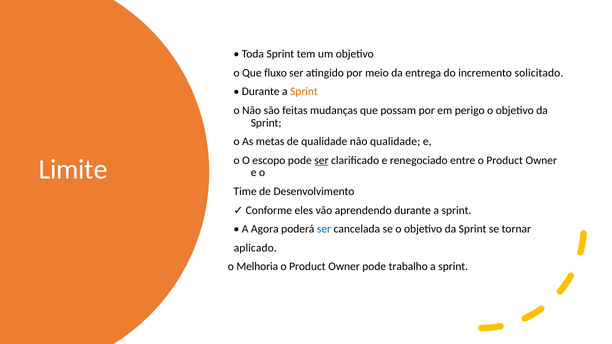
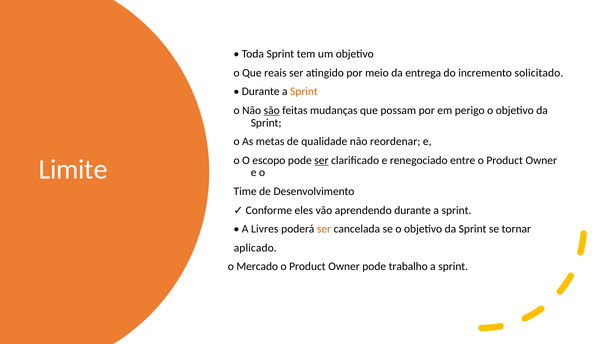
fluxo: fluxo -> reais
são underline: none -> present
não qualidade: qualidade -> reordenar
Agora: Agora -> Livres
ser at (324, 229) colour: blue -> orange
Melhoria: Melhoria -> Mercado
